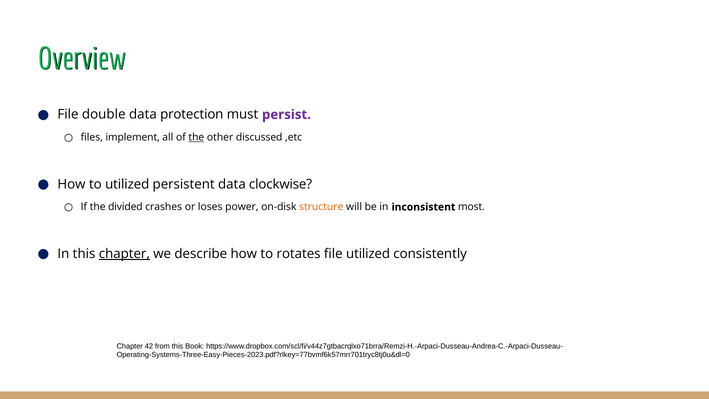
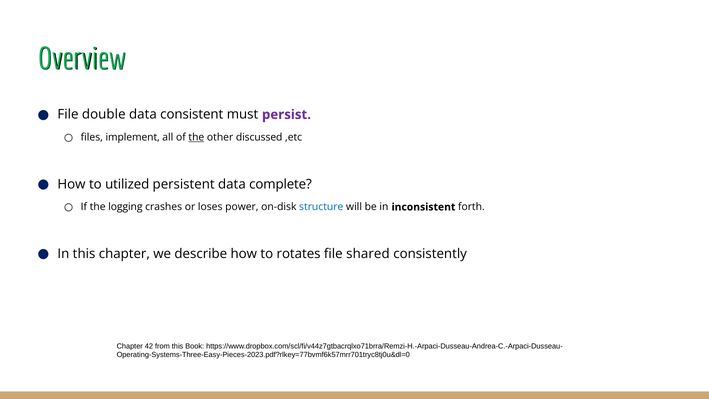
protection: protection -> consistent
clockwise: clockwise -> complete
divided: divided -> logging
structure colour: orange -> blue
most: most -> forth
chapter at (124, 254) underline: present -> none
file utilized: utilized -> shared
